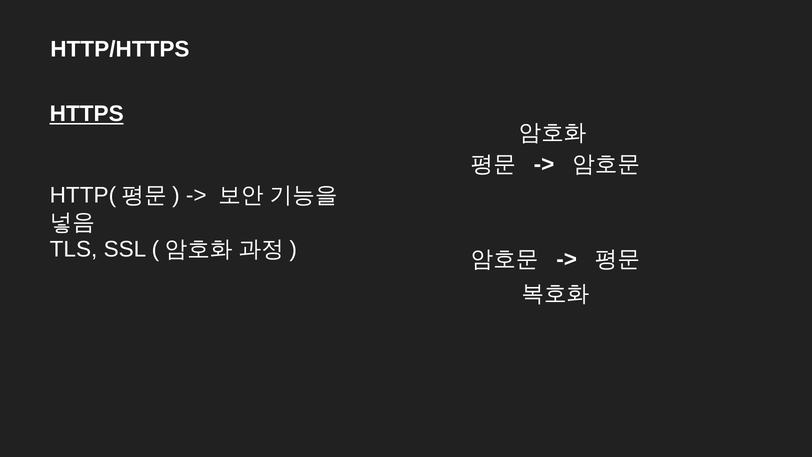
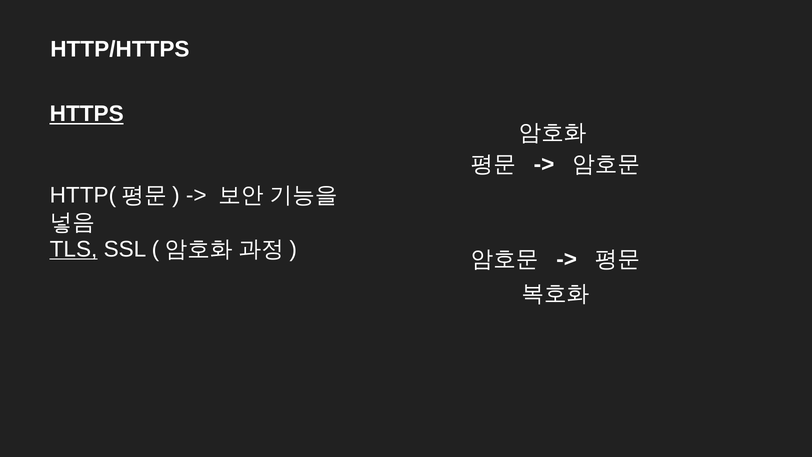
TLS underline: none -> present
